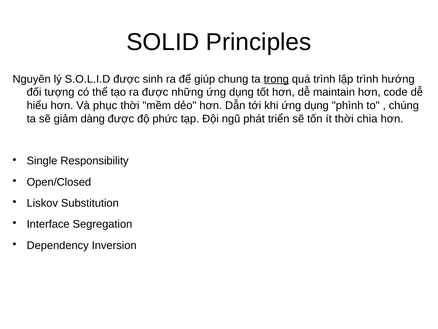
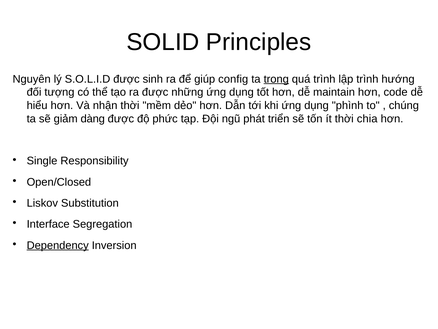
chung: chung -> config
phục: phục -> nhận
Dependency underline: none -> present
